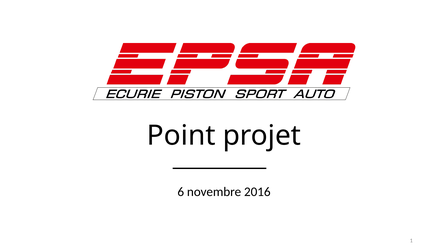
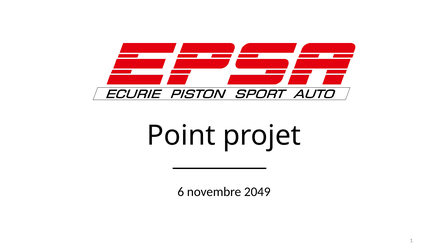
2016: 2016 -> 2049
